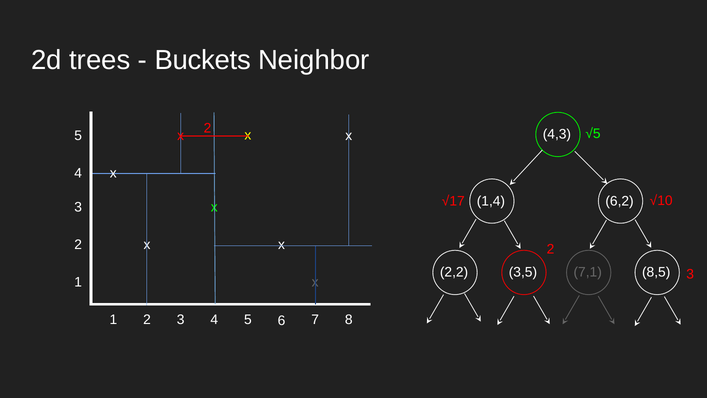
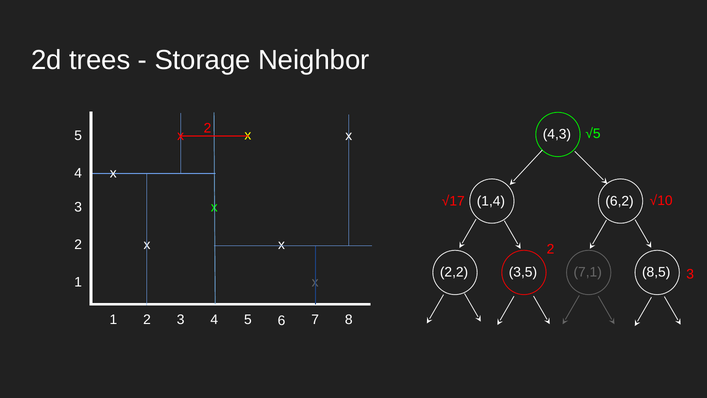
Buckets: Buckets -> Storage
